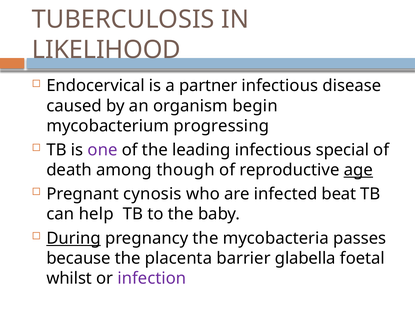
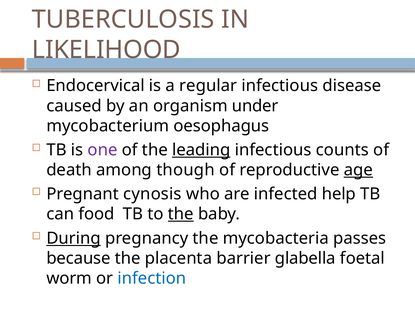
partner: partner -> regular
begin: begin -> under
progressing: progressing -> oesophagus
leading underline: none -> present
special: special -> counts
beat: beat -> help
help: help -> food
the at (181, 214) underline: none -> present
whilst: whilst -> worm
infection colour: purple -> blue
